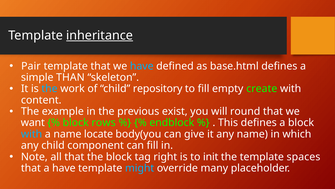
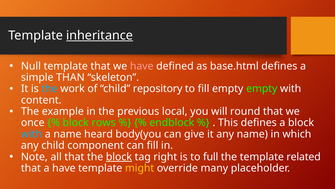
Pair: Pair -> Null
have at (142, 66) colour: light blue -> pink
empty create: create -> empty
exist: exist -> local
want: want -> once
locate: locate -> heard
block at (119, 156) underline: none -> present
init: init -> full
spaces: spaces -> related
might colour: light blue -> yellow
